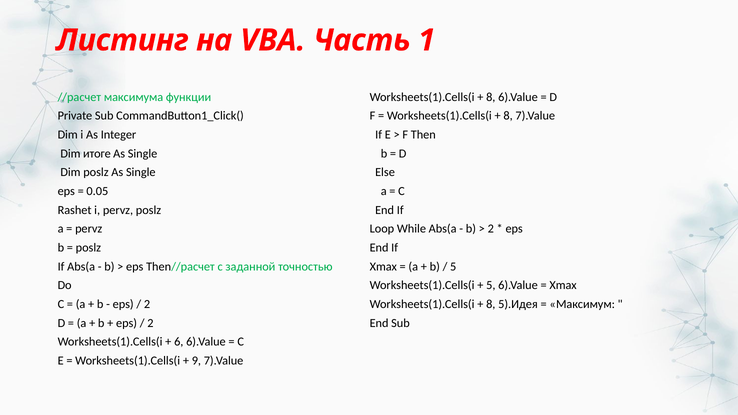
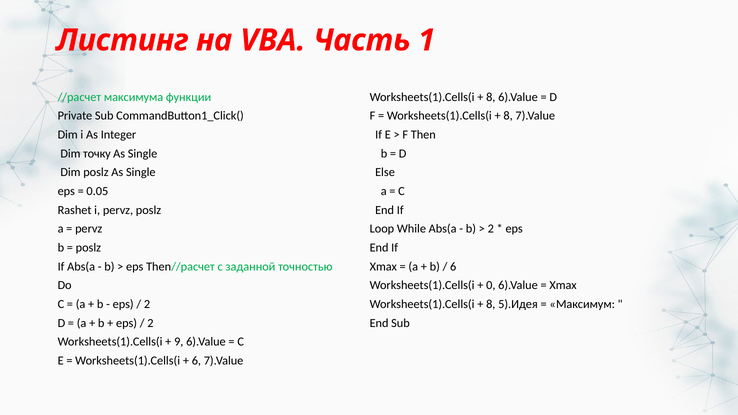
итоге: итоге -> точку
5 at (453, 267): 5 -> 6
5 at (491, 285): 5 -> 0
6: 6 -> 9
9 at (196, 361): 9 -> 6
